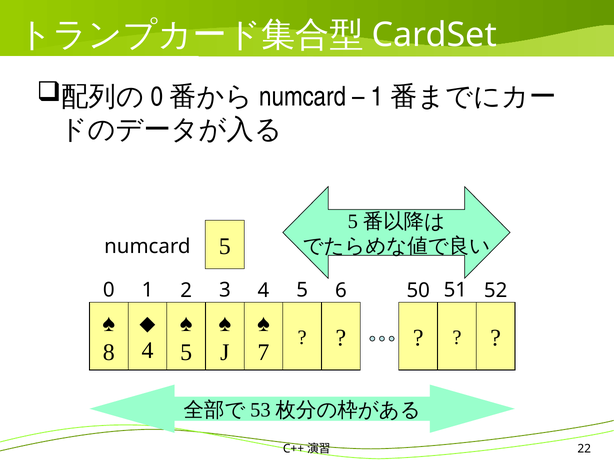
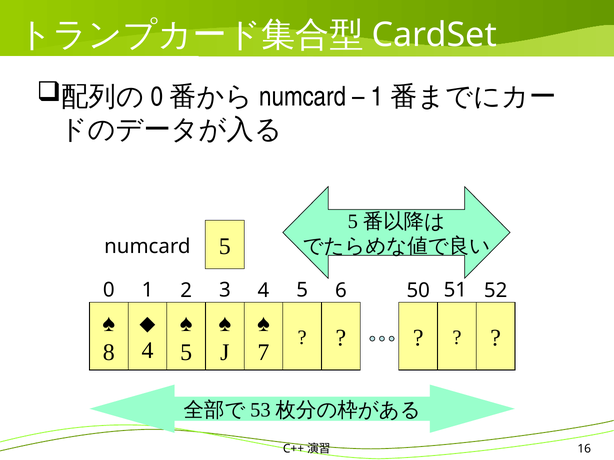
22: 22 -> 16
